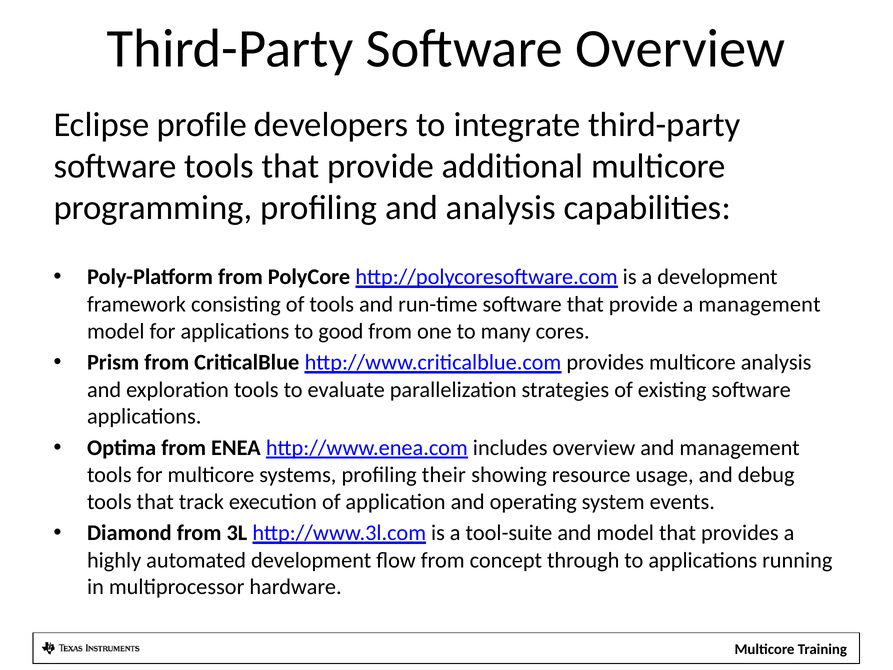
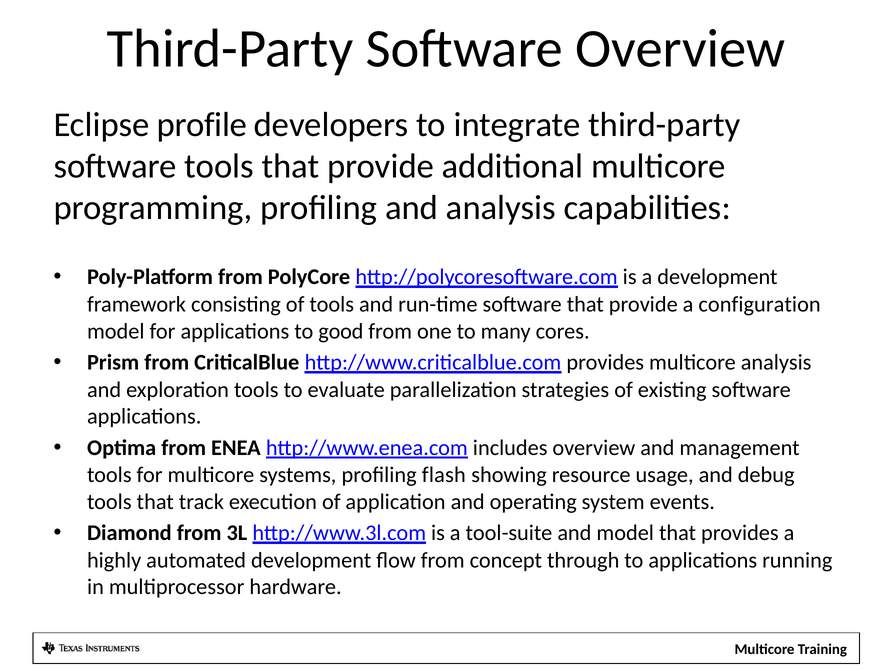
a management: management -> configuration
their: their -> flash
